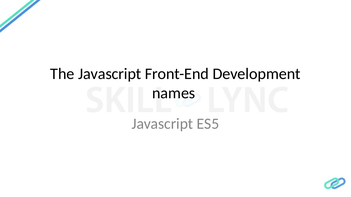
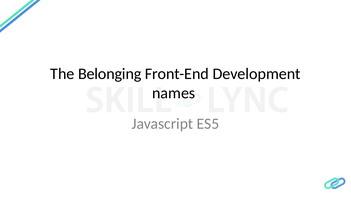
The Javascript: Javascript -> Belonging
